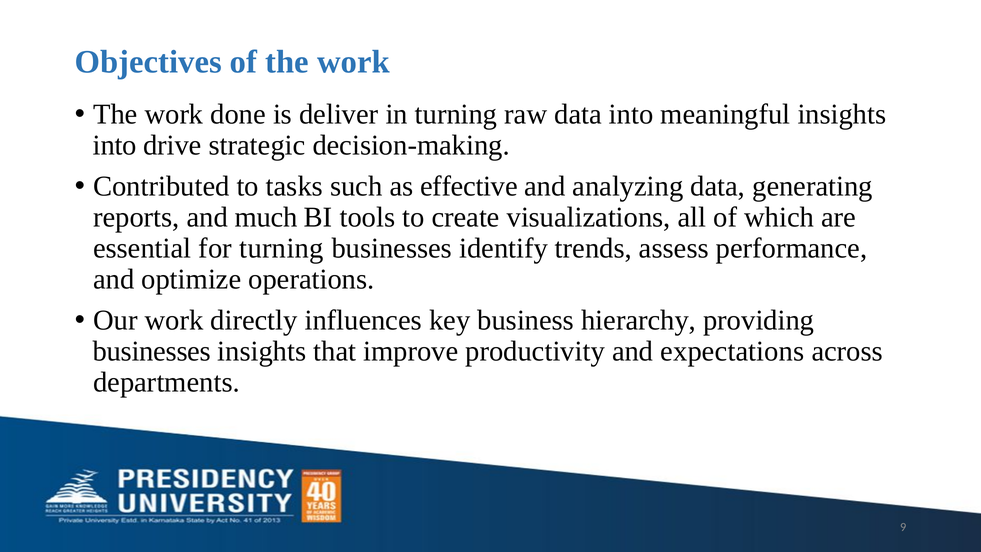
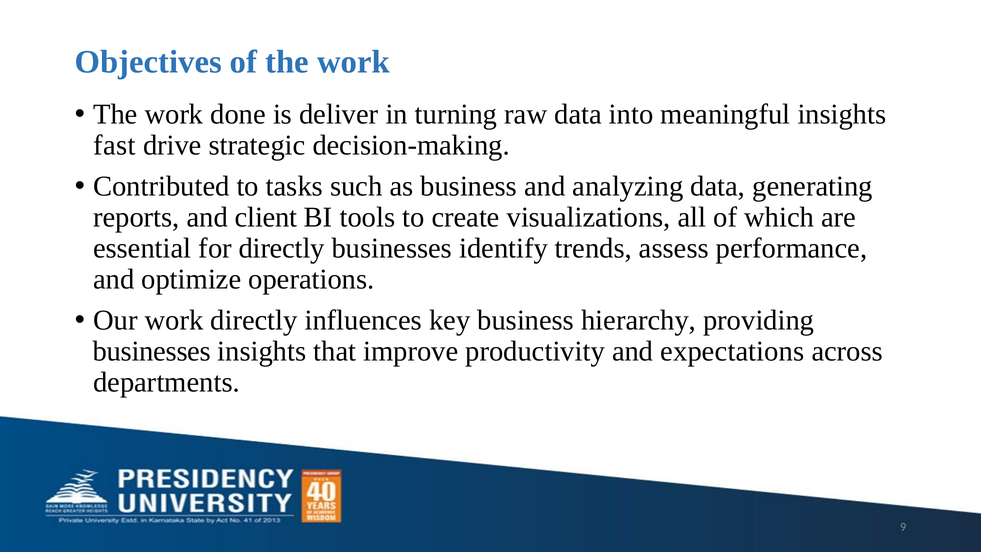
into at (115, 145): into -> fast
as effective: effective -> business
much: much -> client
for turning: turning -> directly
